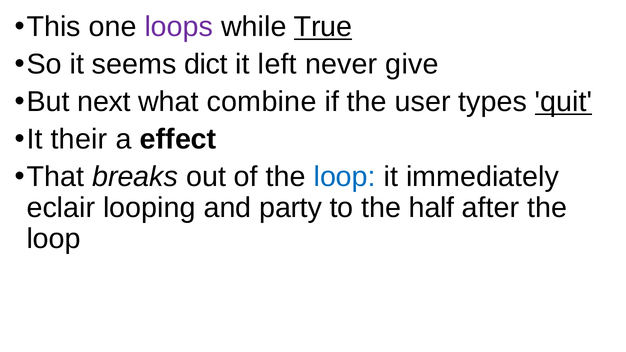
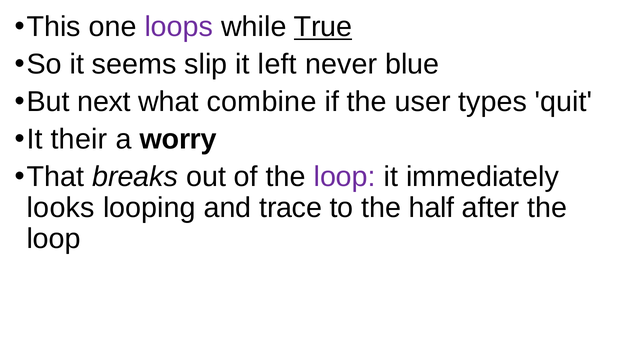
dict: dict -> slip
give: give -> blue
quit underline: present -> none
effect: effect -> worry
loop at (345, 177) colour: blue -> purple
eclair: eclair -> looks
party: party -> trace
